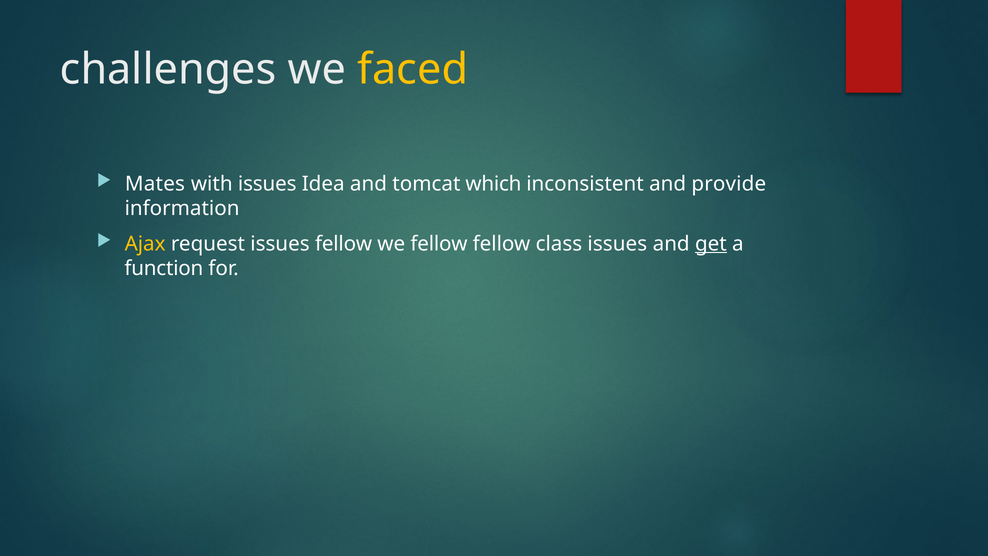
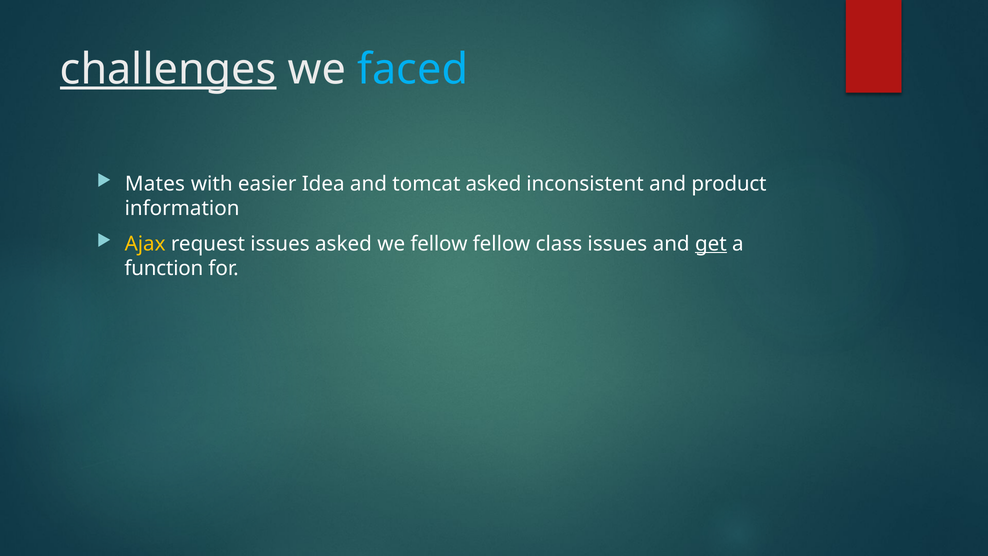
challenges underline: none -> present
faced colour: yellow -> light blue
with issues: issues -> easier
tomcat which: which -> asked
provide: provide -> product
issues fellow: fellow -> asked
